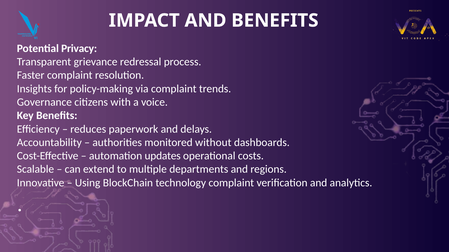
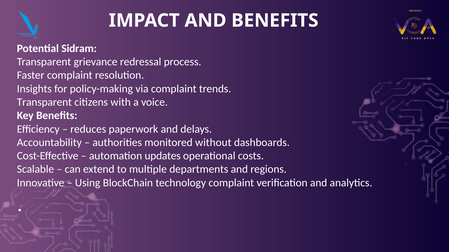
Privacy: Privacy -> Sidram
Governance at (44, 102): Governance -> Transparent
